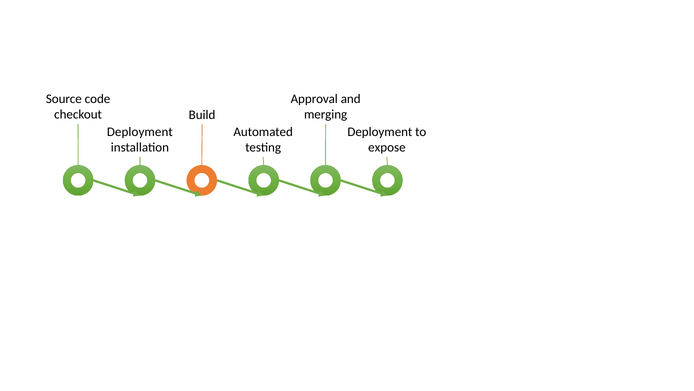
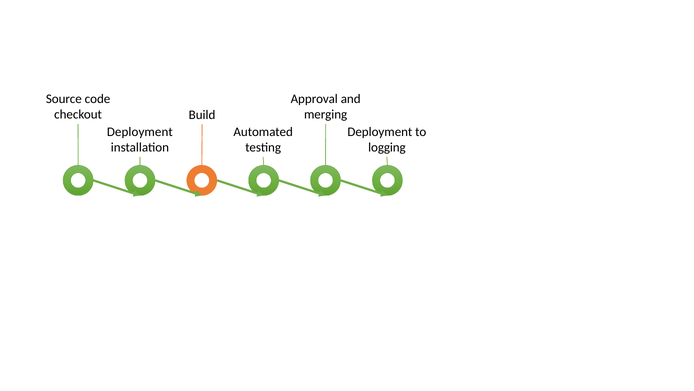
expose: expose -> logging
